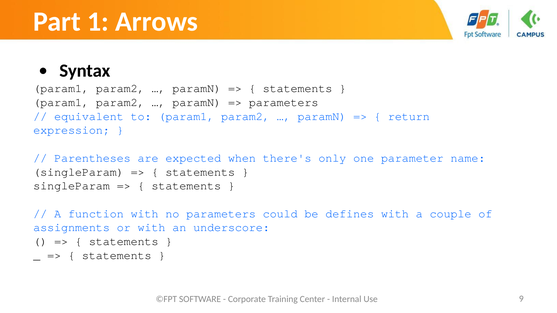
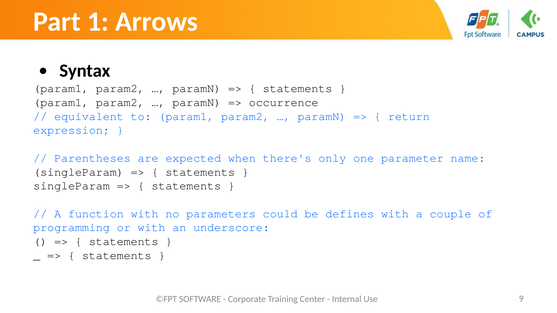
parameters at (284, 102): parameters -> occurrence
assignments: assignments -> programming
